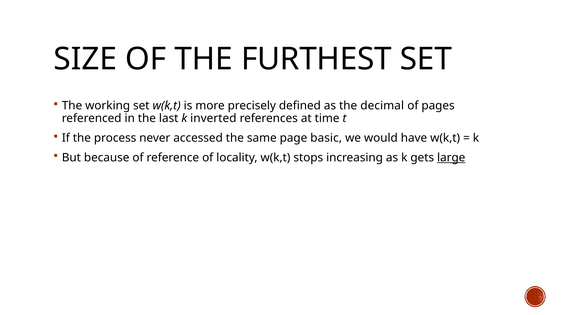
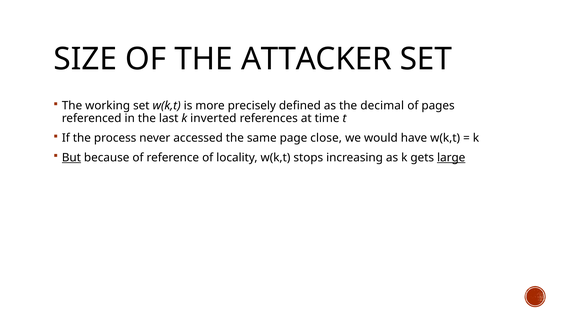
FURTHEST: FURTHEST -> ATTACKER
basic: basic -> close
But underline: none -> present
